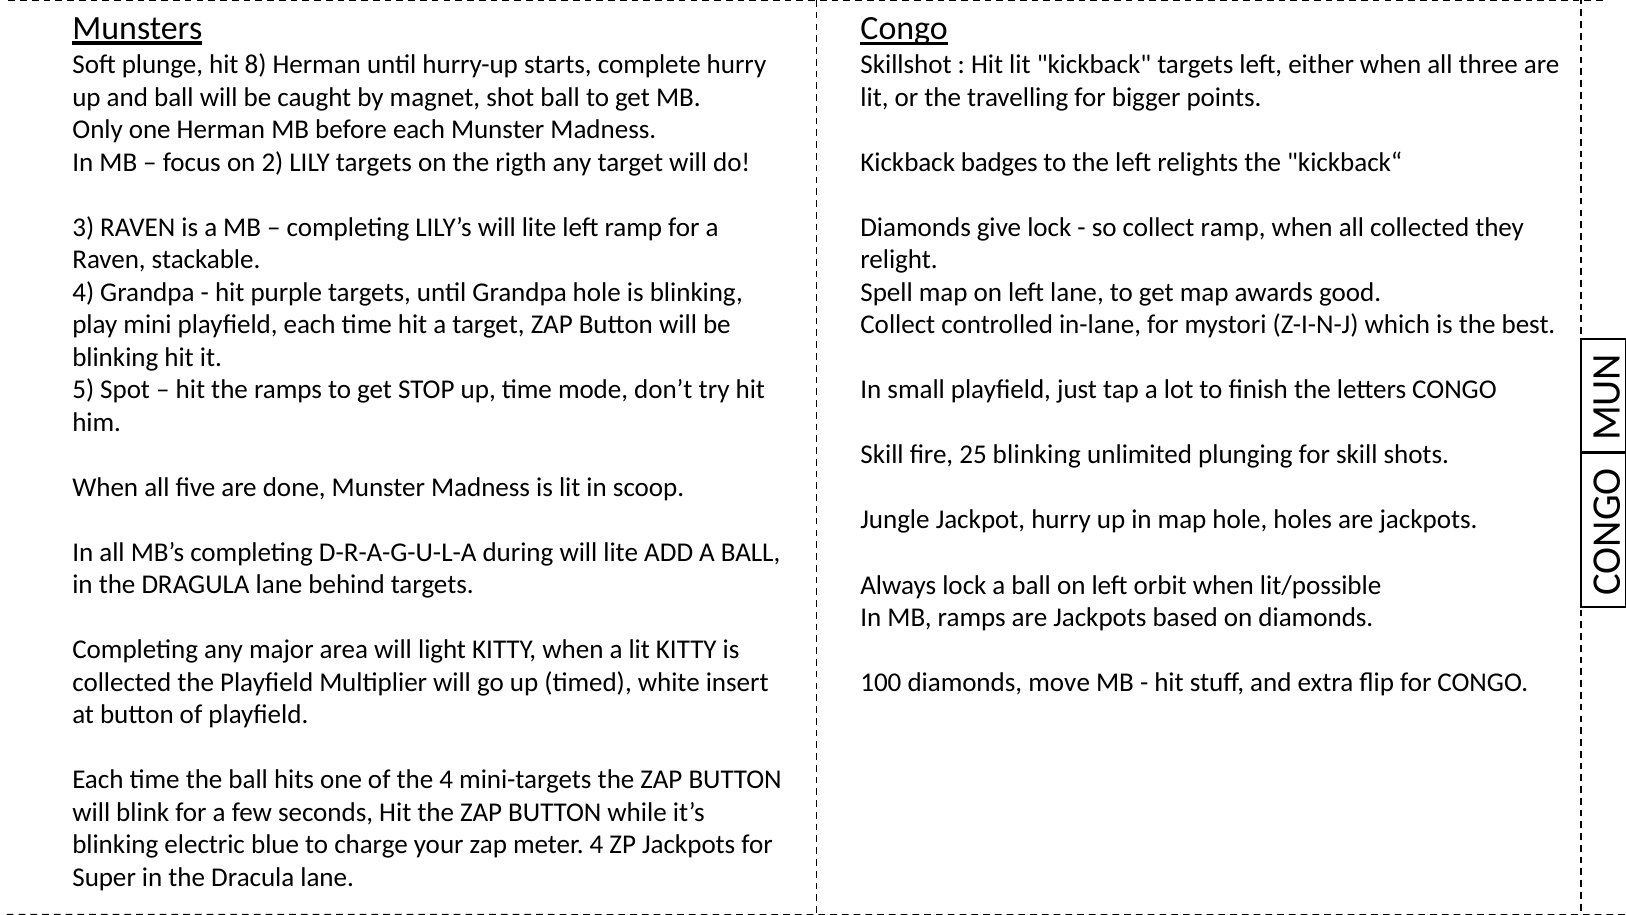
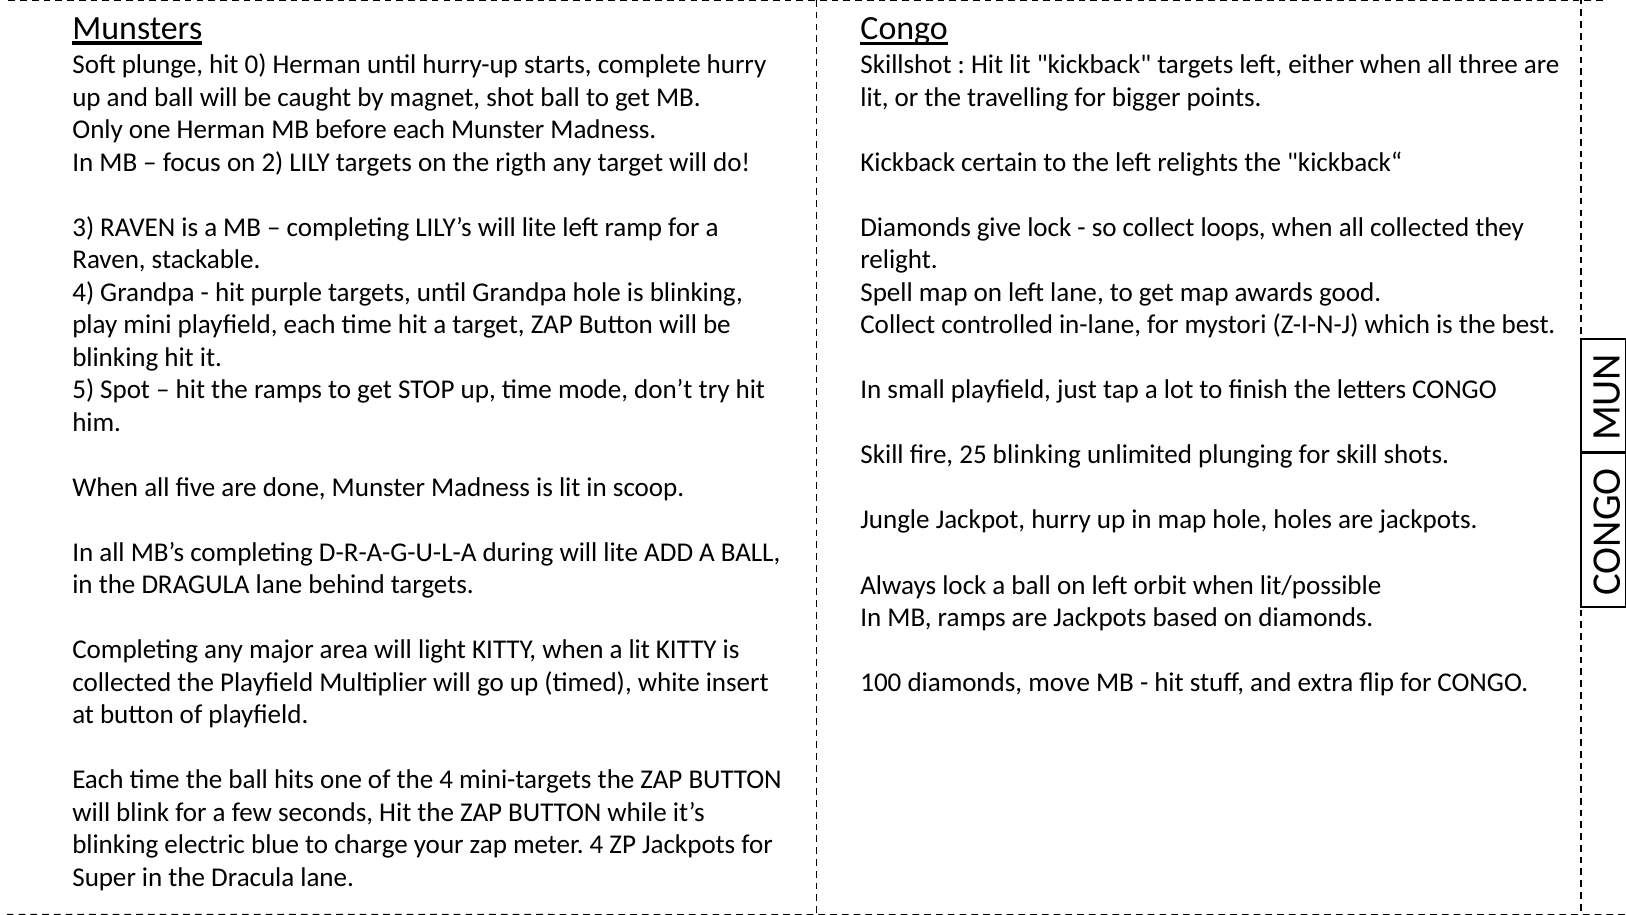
8: 8 -> 0
badges: badges -> certain
collect ramp: ramp -> loops
